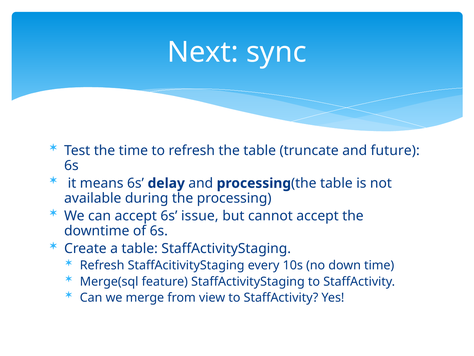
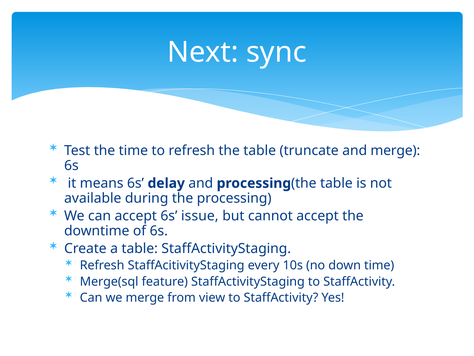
and future: future -> merge
